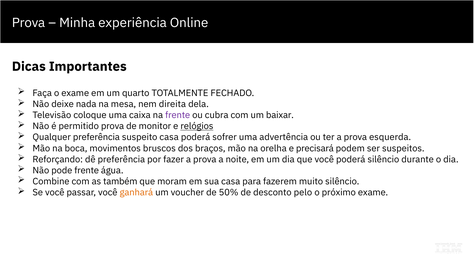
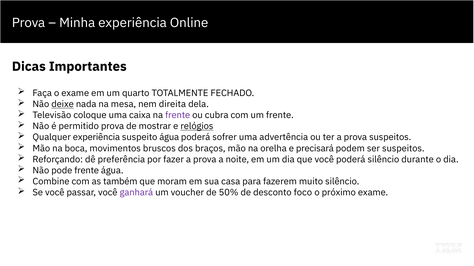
deixe underline: none -> present
um baixar: baixar -> frente
monitor: monitor -> mostrar
Qualquer preferência: preferência -> experiência
suspeito casa: casa -> água
prova esquerda: esquerda -> suspeitos
ganhará colour: orange -> purple
pelo: pelo -> foco
